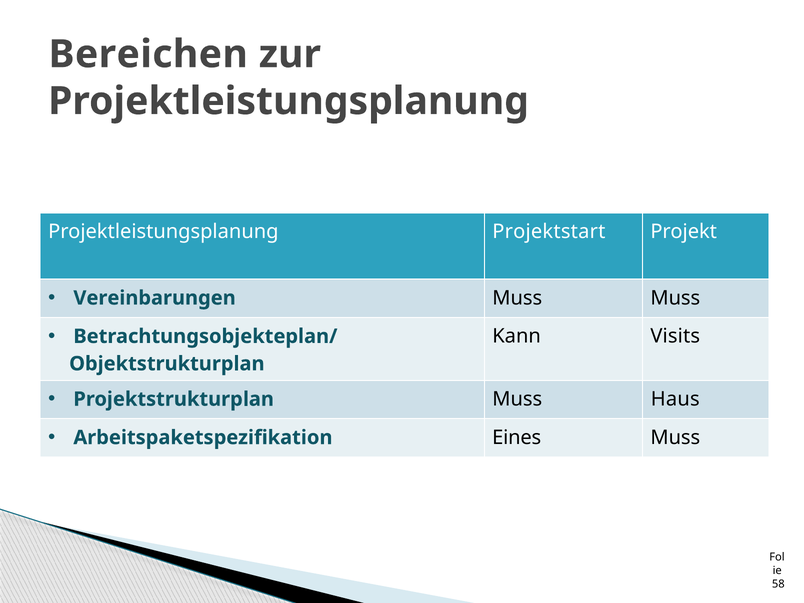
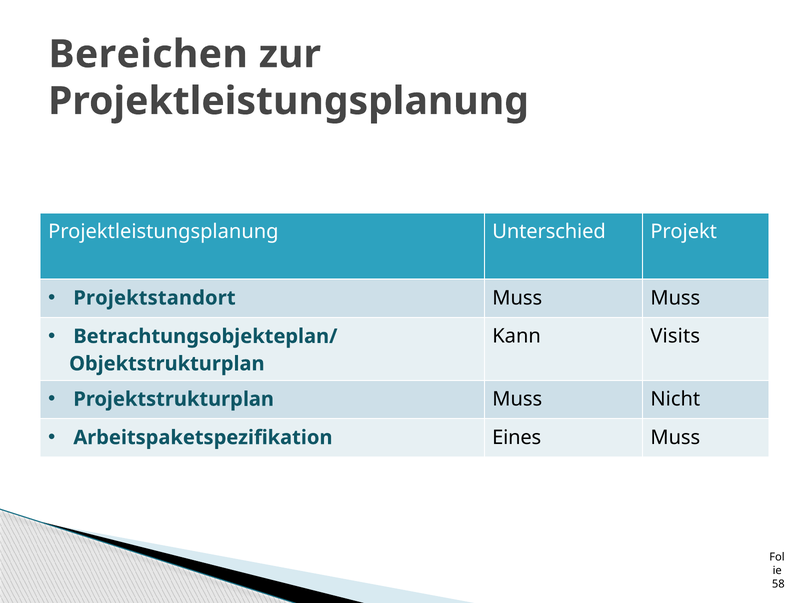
Projektstart: Projektstart -> Unterschied
Vereinbarungen: Vereinbarungen -> Projektstandort
Haus: Haus -> Nicht
